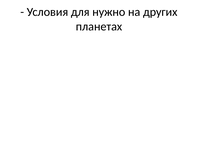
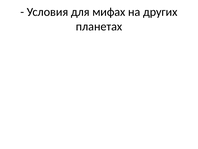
нужно: нужно -> мифах
